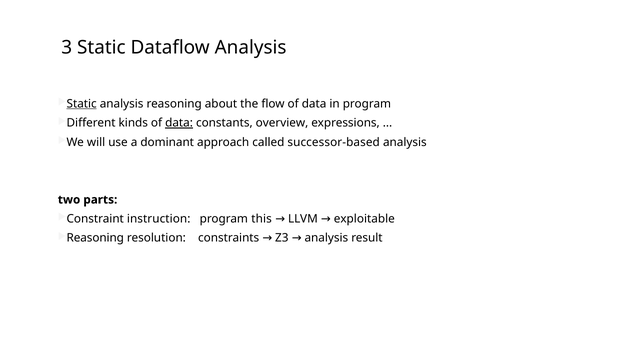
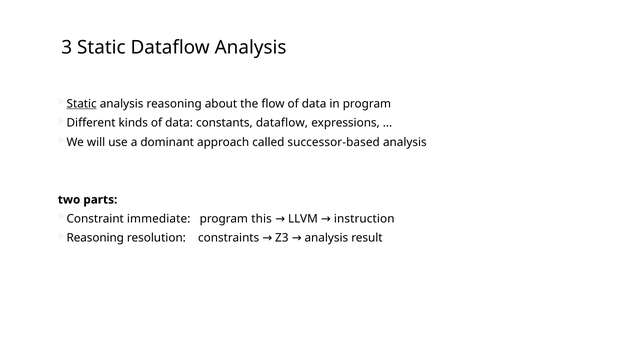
data at (179, 123) underline: present -> none
constants overview: overview -> dataflow
instruction: instruction -> immediate
exploitable: exploitable -> instruction
